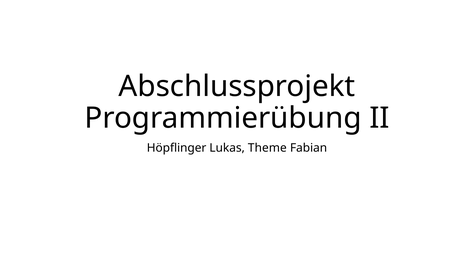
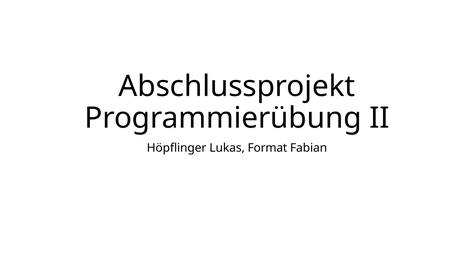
Theme: Theme -> Format
